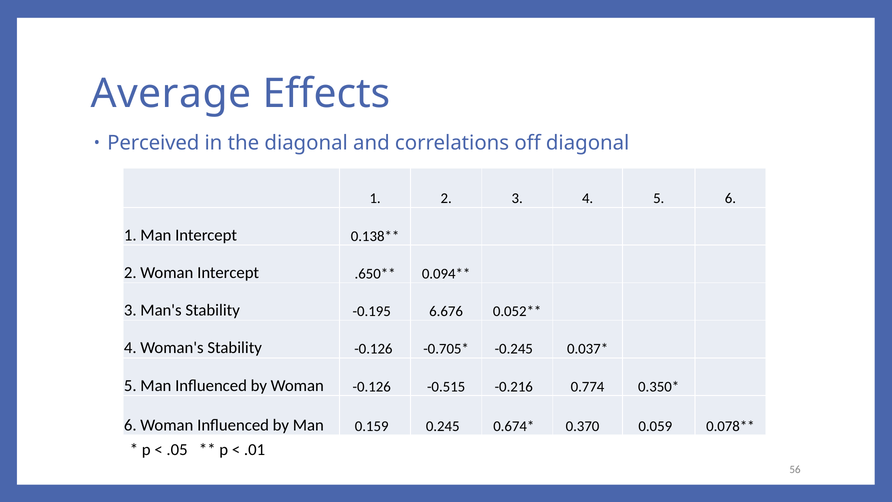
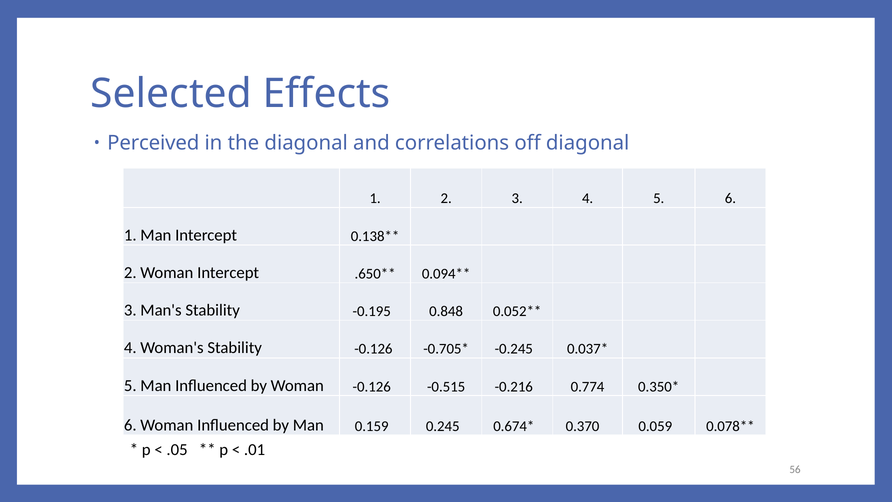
Average: Average -> Selected
6.676: 6.676 -> 0.848
